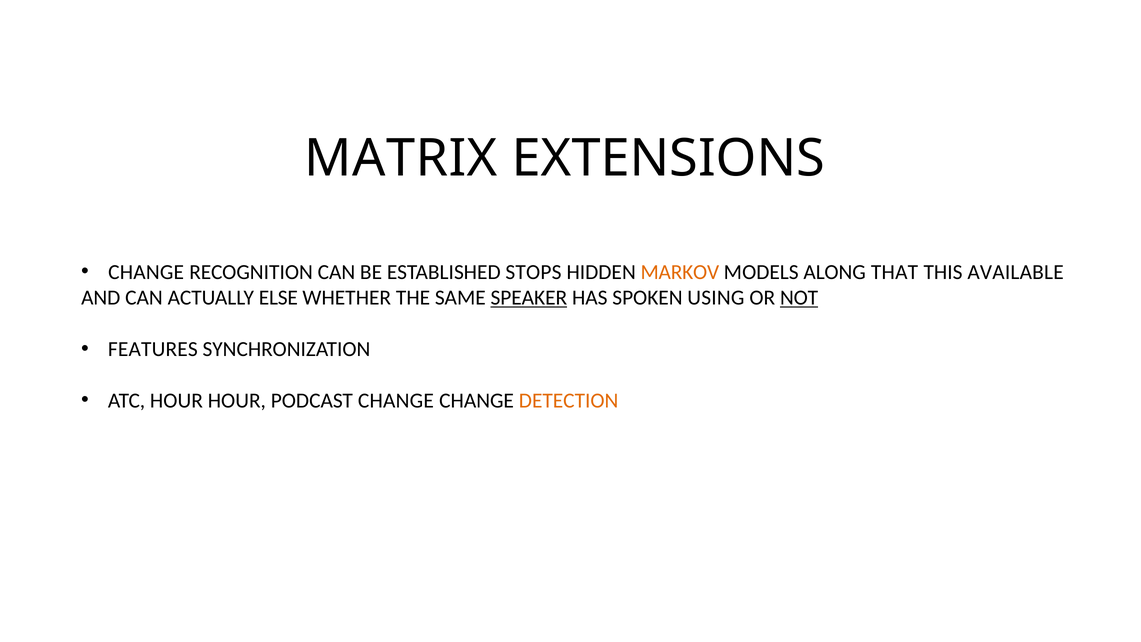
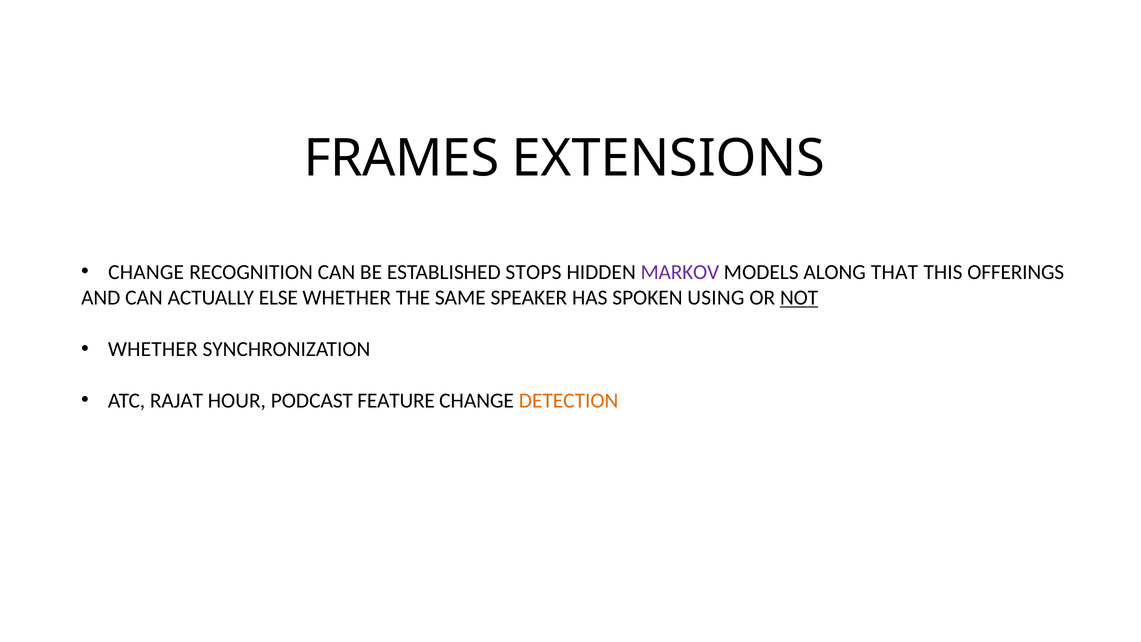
MATRIX: MATRIX -> FRAMES
MARKOV colour: orange -> purple
AVAILABLE: AVAILABLE -> OFFERINGS
SPEAKER underline: present -> none
FEATURES at (153, 349): FEATURES -> WHETHER
ATC HOUR: HOUR -> RAJAT
PODCAST CHANGE: CHANGE -> FEATURE
